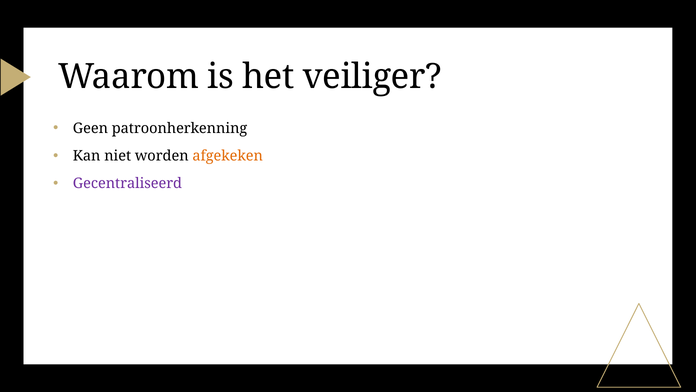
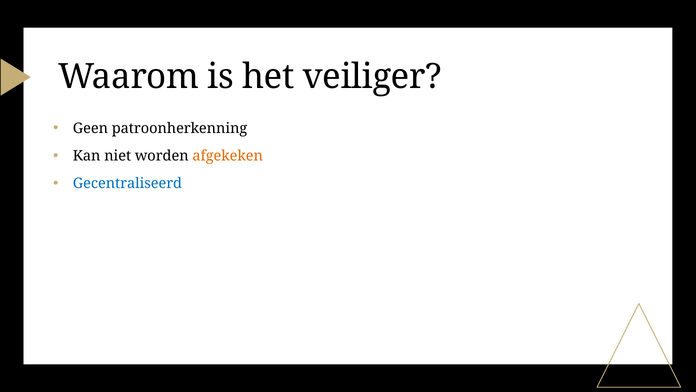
Gecentraliseerd colour: purple -> blue
